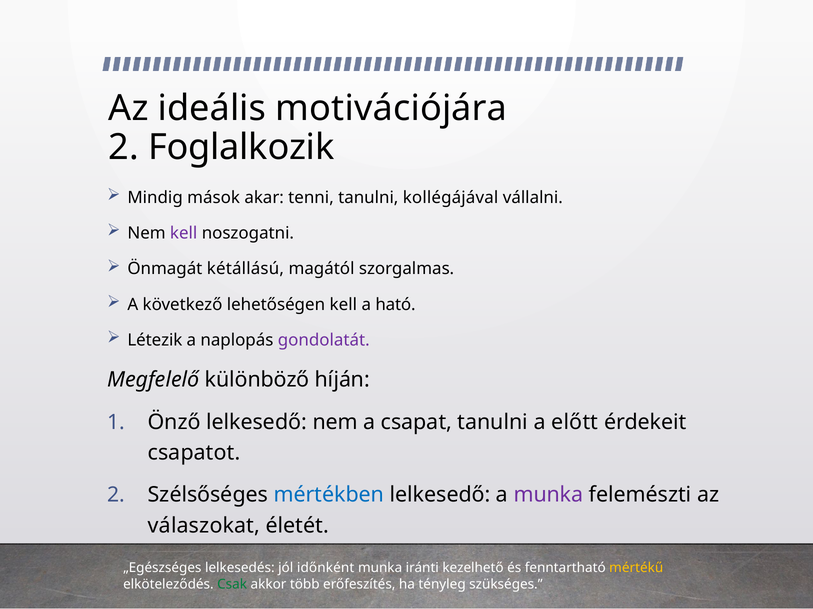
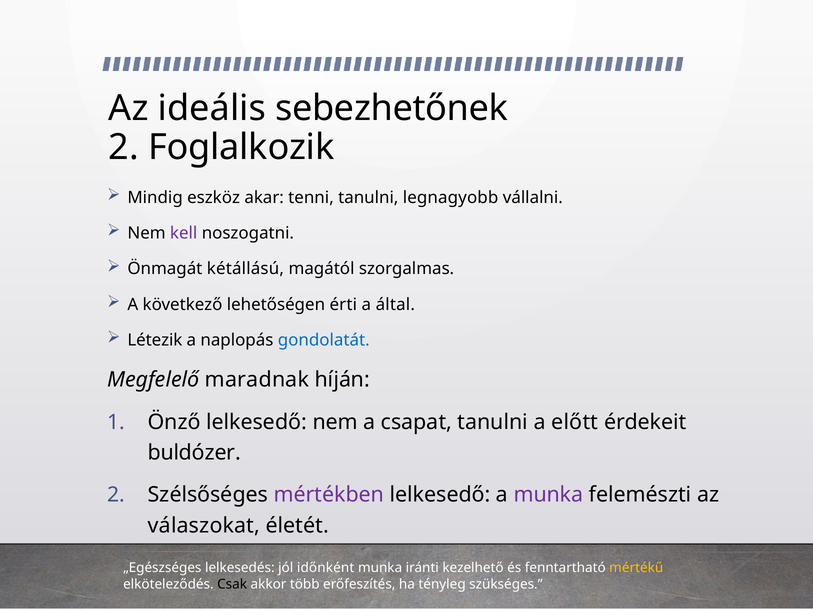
motivációjára: motivációjára -> sebezhetőnek
mások: mások -> eszköz
kollégájával: kollégájával -> legnagyobb
lehetőségen kell: kell -> érti
ható: ható -> által
gondolatát colour: purple -> blue
különböző: különböző -> maradnak
csapatot: csapatot -> buldózer
mértékben colour: blue -> purple
Csak colour: green -> black
